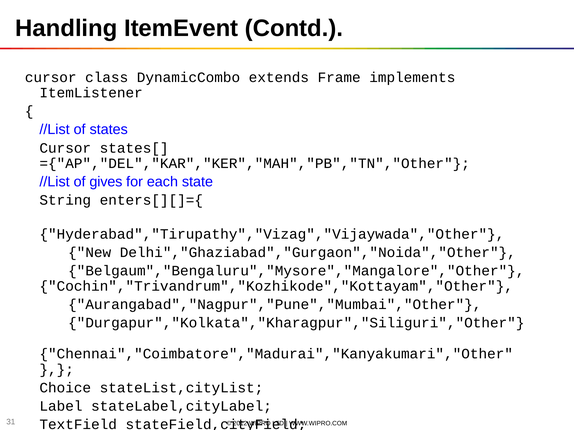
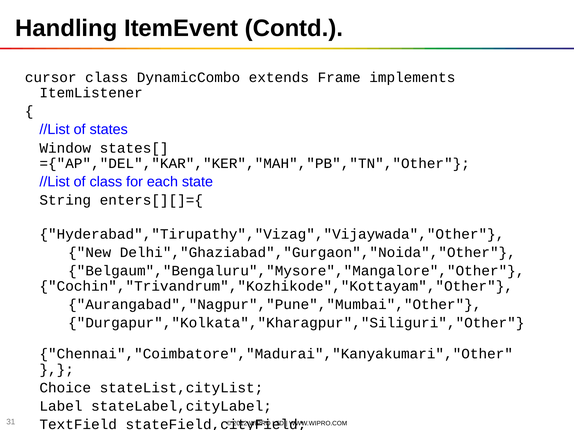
Cursor at (65, 148): Cursor -> Window
of gives: gives -> class
